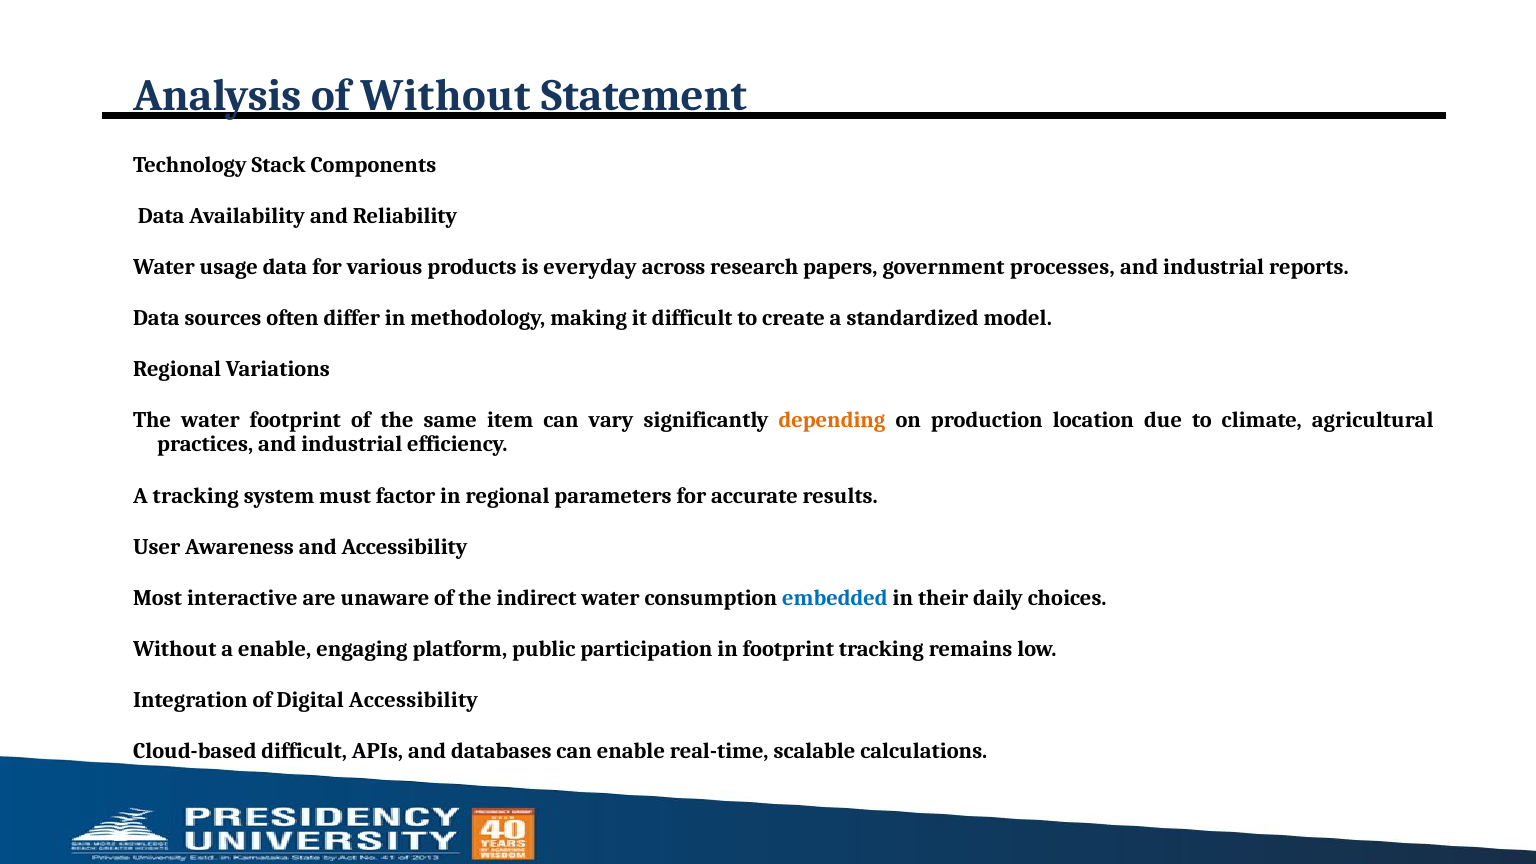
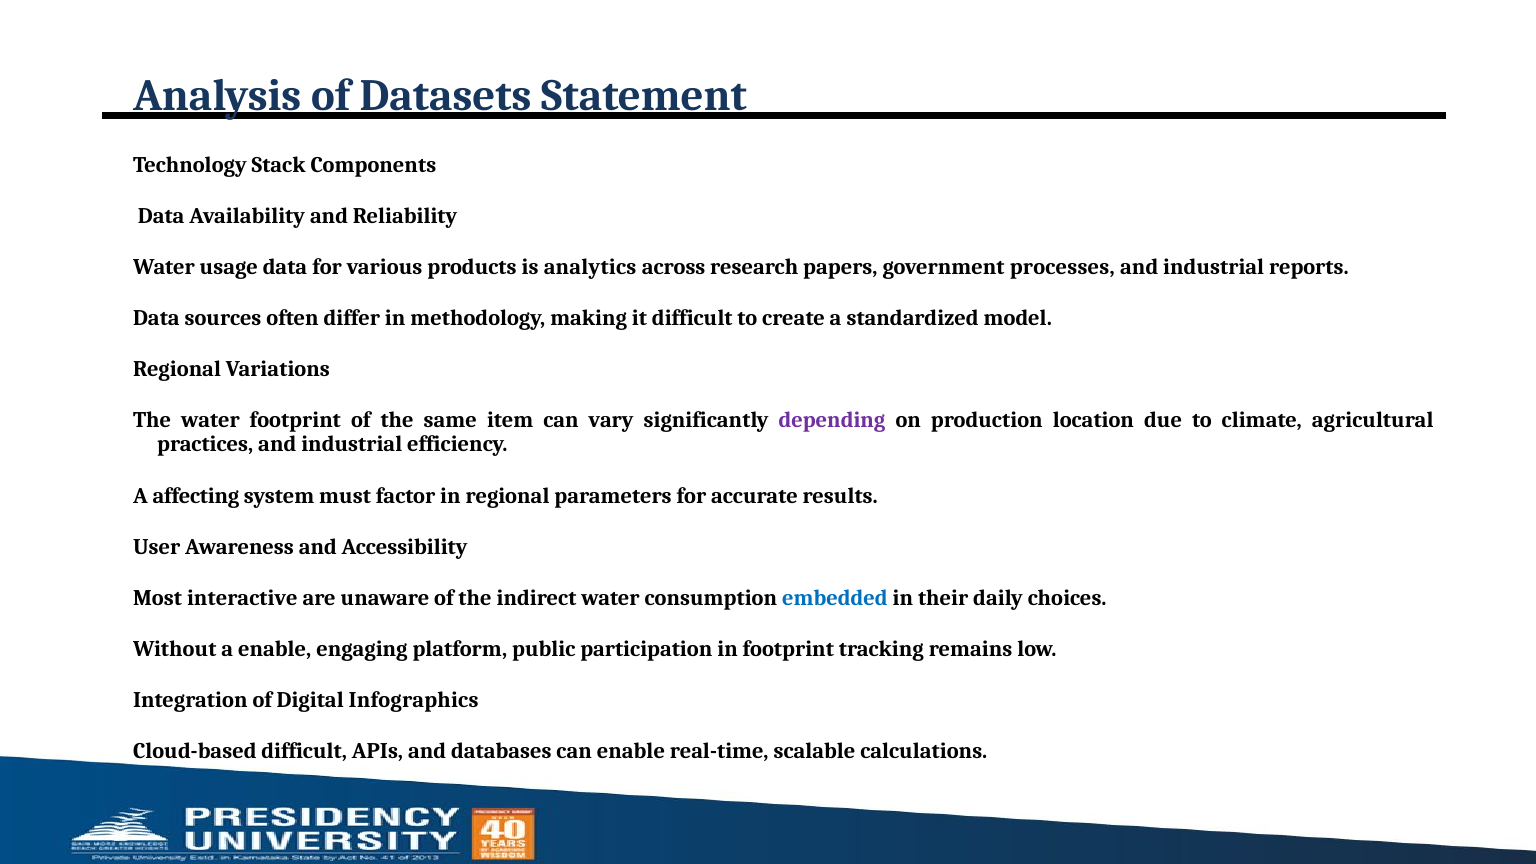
of Without: Without -> Datasets
everyday: everyday -> analytics
depending colour: orange -> purple
A tracking: tracking -> affecting
Digital Accessibility: Accessibility -> Infographics
